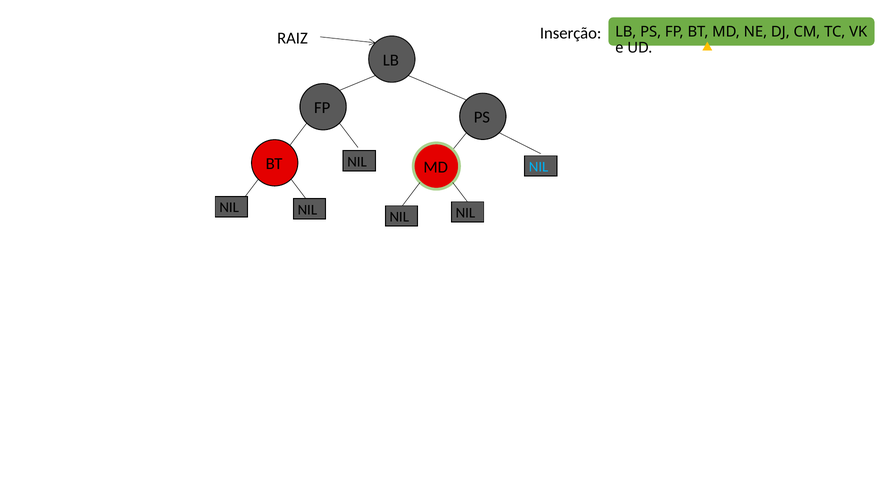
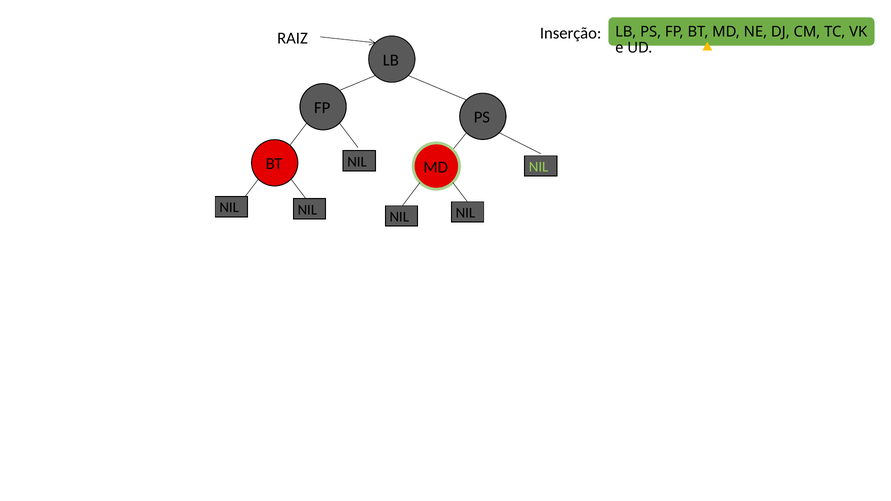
NIL at (539, 167) colour: light blue -> light green
